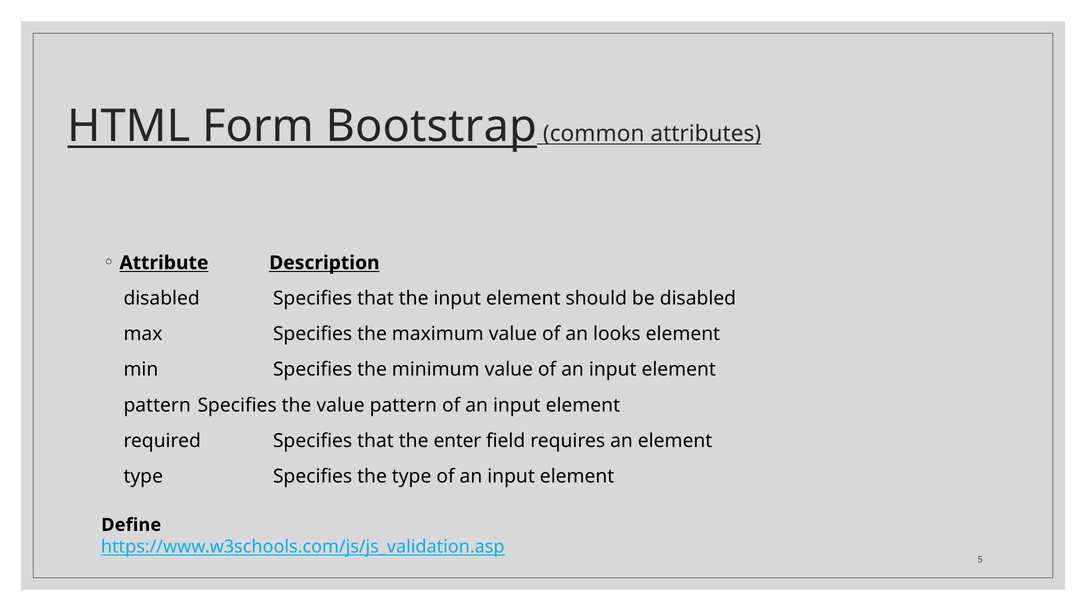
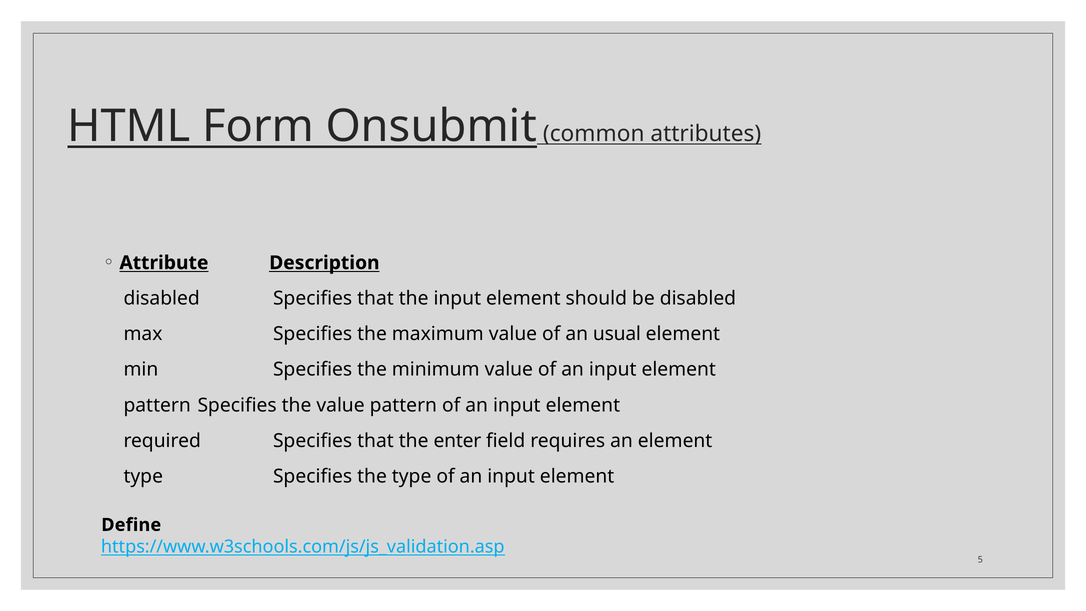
Bootstrap: Bootstrap -> Onsubmit
looks: looks -> usual
